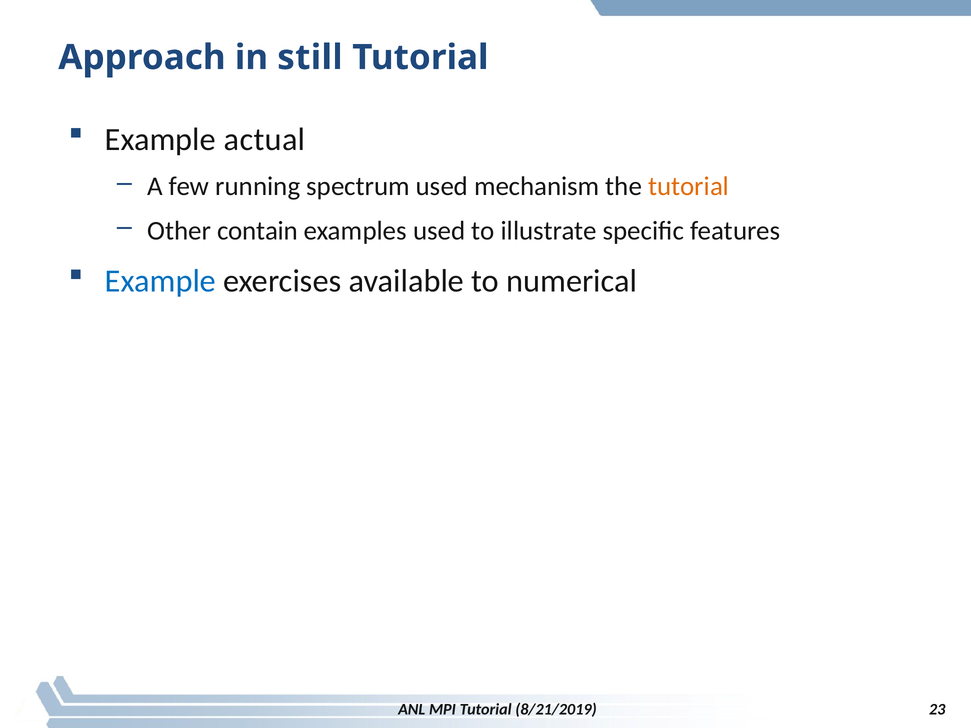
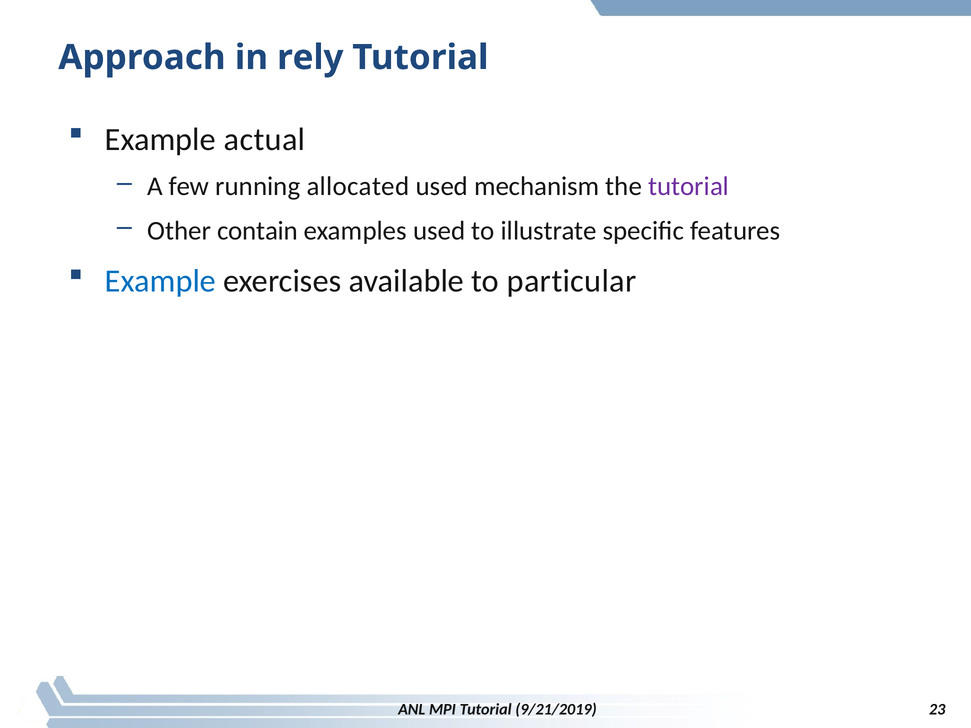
still: still -> rely
spectrum: spectrum -> allocated
tutorial at (689, 187) colour: orange -> purple
numerical: numerical -> particular
8/21/2019: 8/21/2019 -> 9/21/2019
